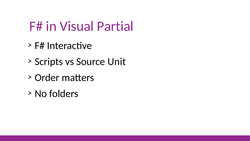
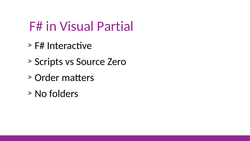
Unit: Unit -> Zero
